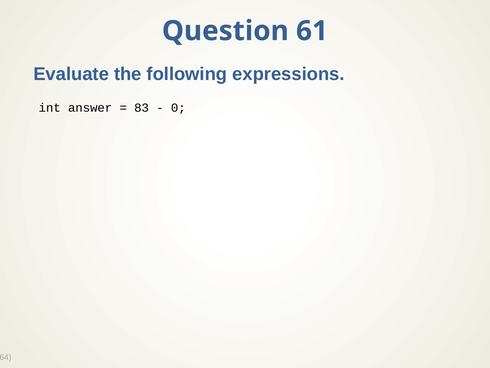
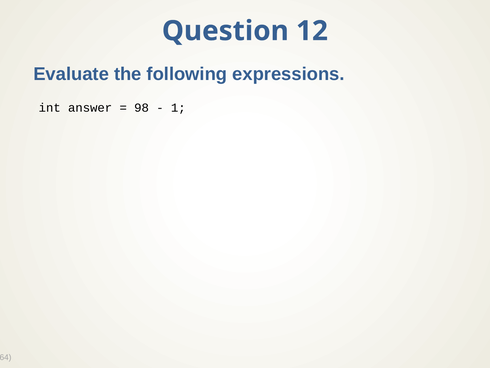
61: 61 -> 12
83: 83 -> 98
0: 0 -> 1
